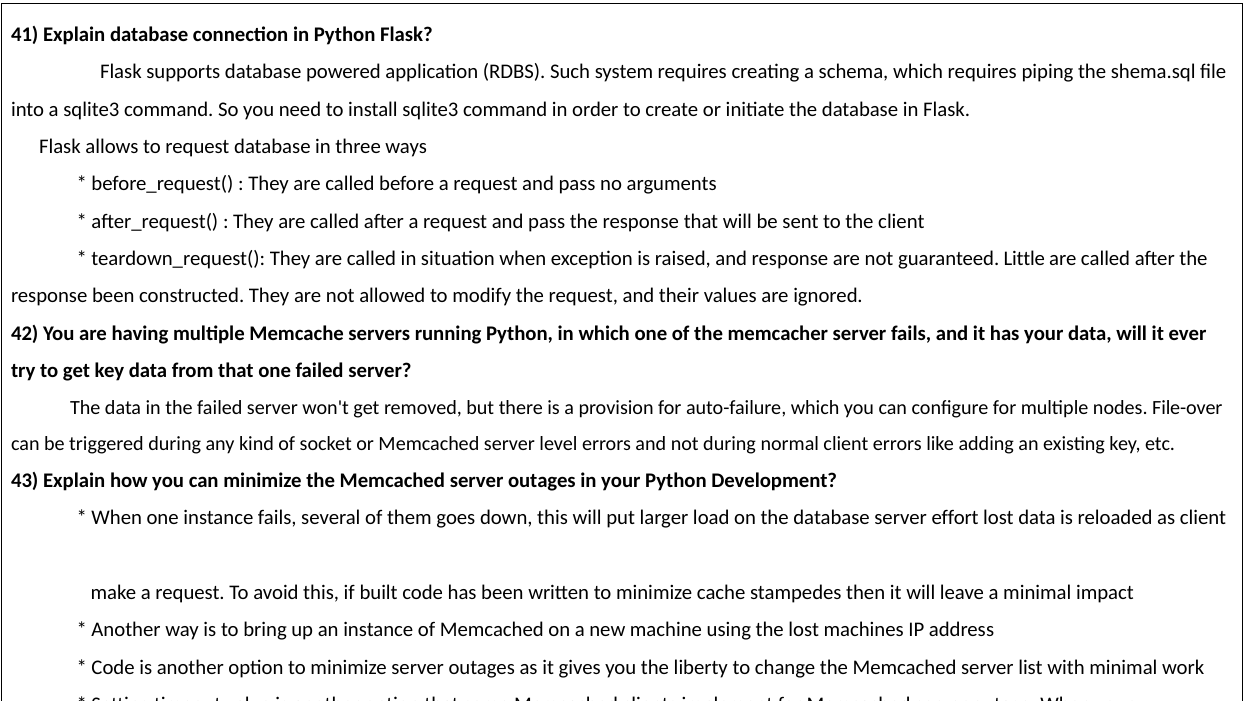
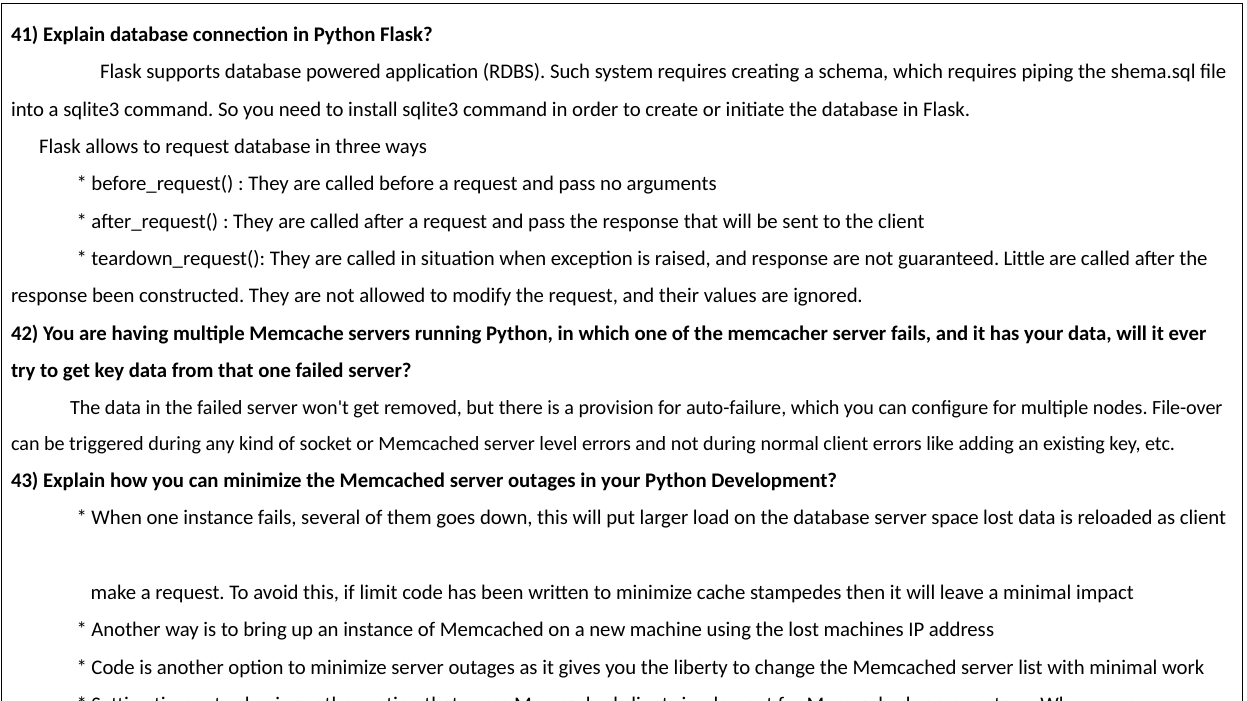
effort: effort -> space
if built: built -> limit
